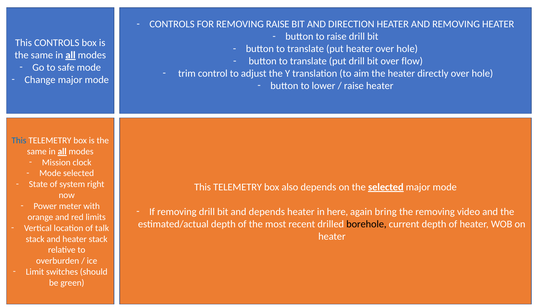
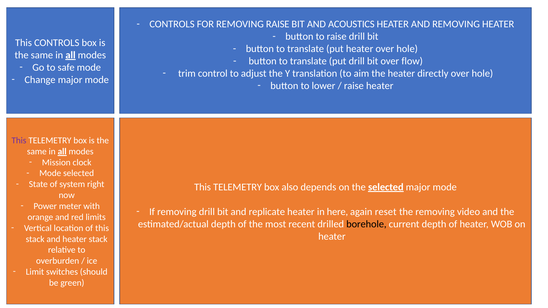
DIRECTION: DIRECTION -> ACOUSTICS
This at (19, 141) colour: blue -> purple
and depends: depends -> replicate
bring: bring -> reset
of talk: talk -> this
